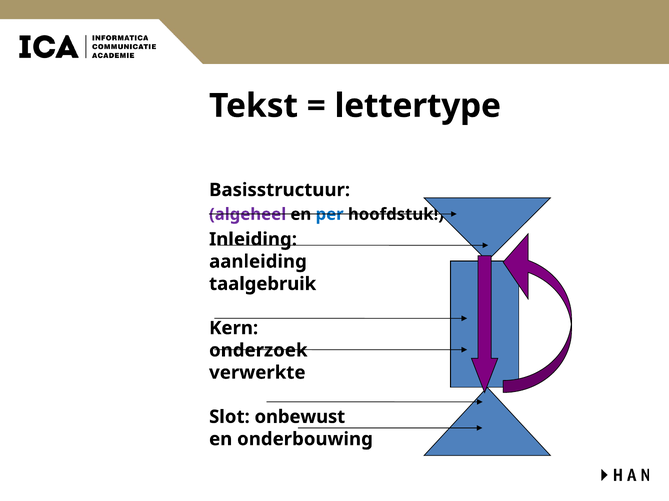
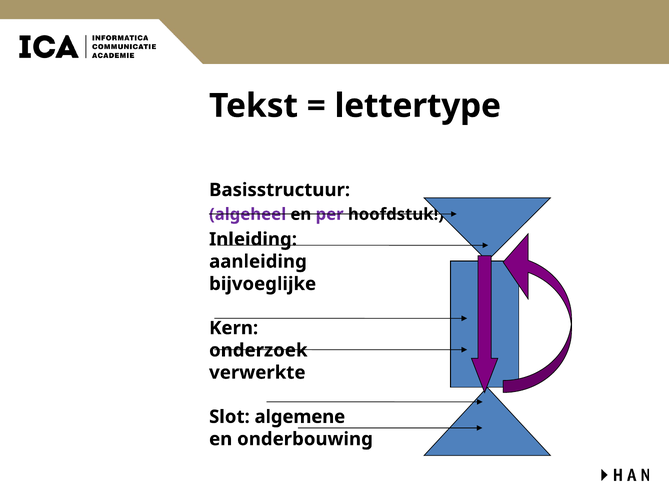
per colour: blue -> purple
taalgebruik: taalgebruik -> bijvoeglijke
onbewust: onbewust -> algemene
